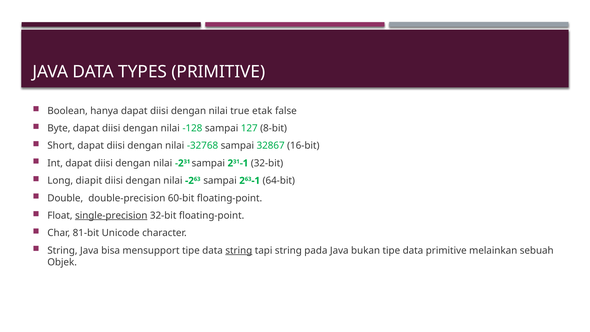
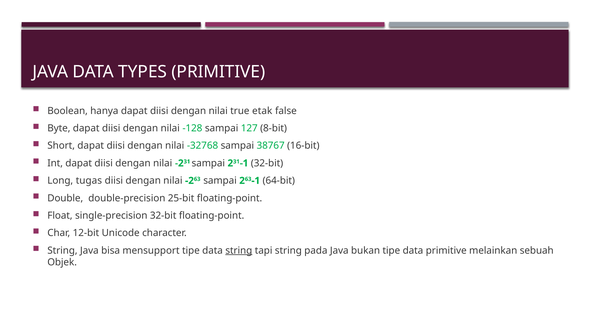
32867: 32867 -> 38767
diapit: diapit -> tugas
60-bit: 60-bit -> 25-bit
single-precision underline: present -> none
81-bit: 81-bit -> 12-bit
